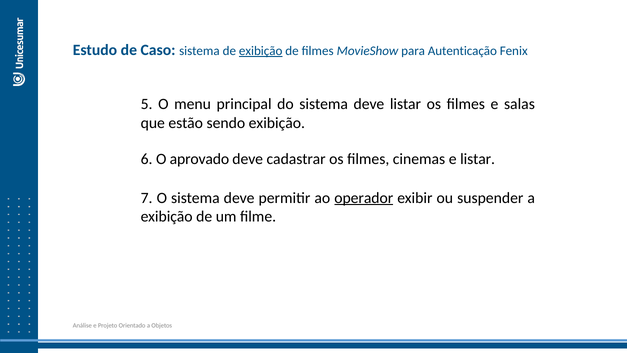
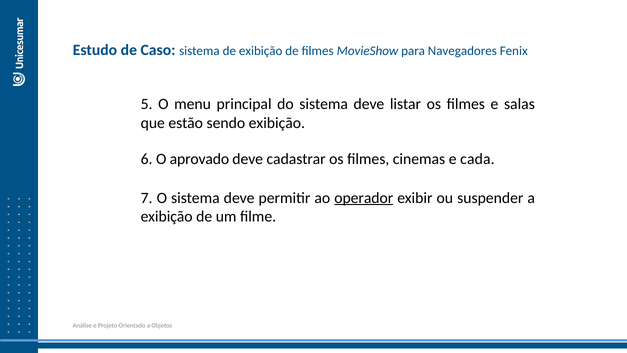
exibição at (261, 51) underline: present -> none
Autenticação: Autenticação -> Navegadores
e listar: listar -> cada
